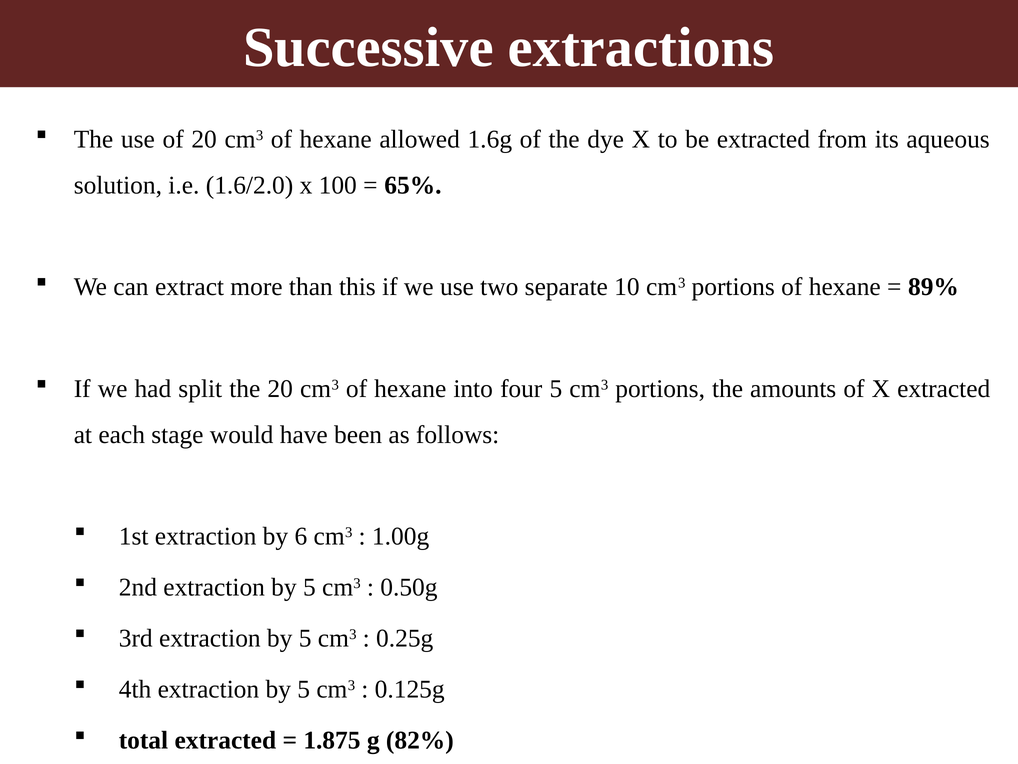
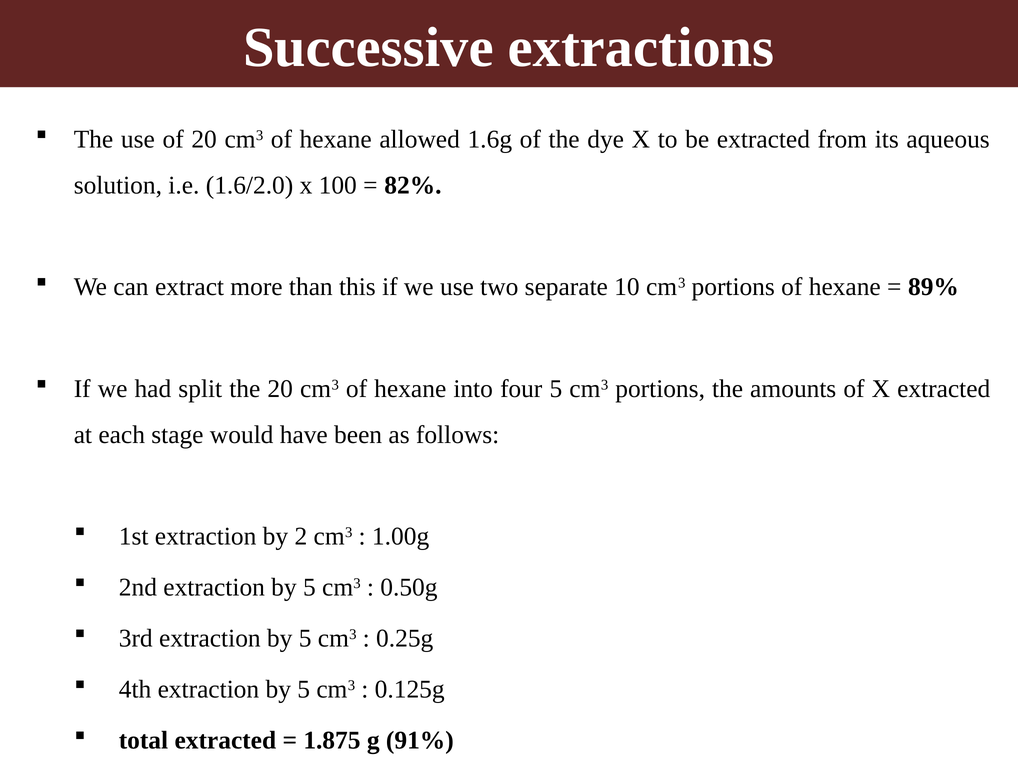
65%: 65% -> 82%
6: 6 -> 2
82%: 82% -> 91%
